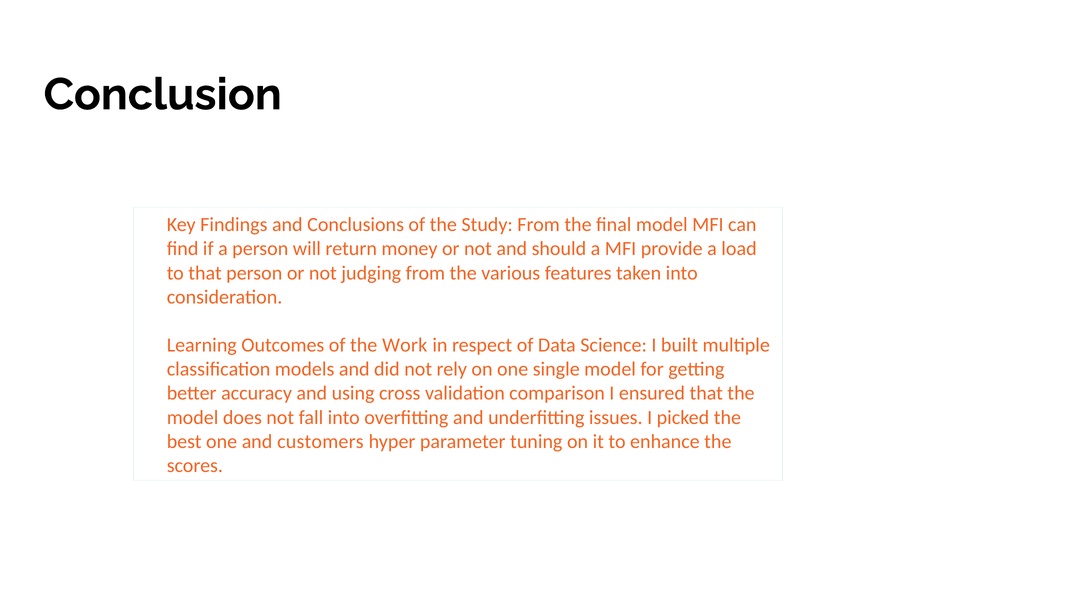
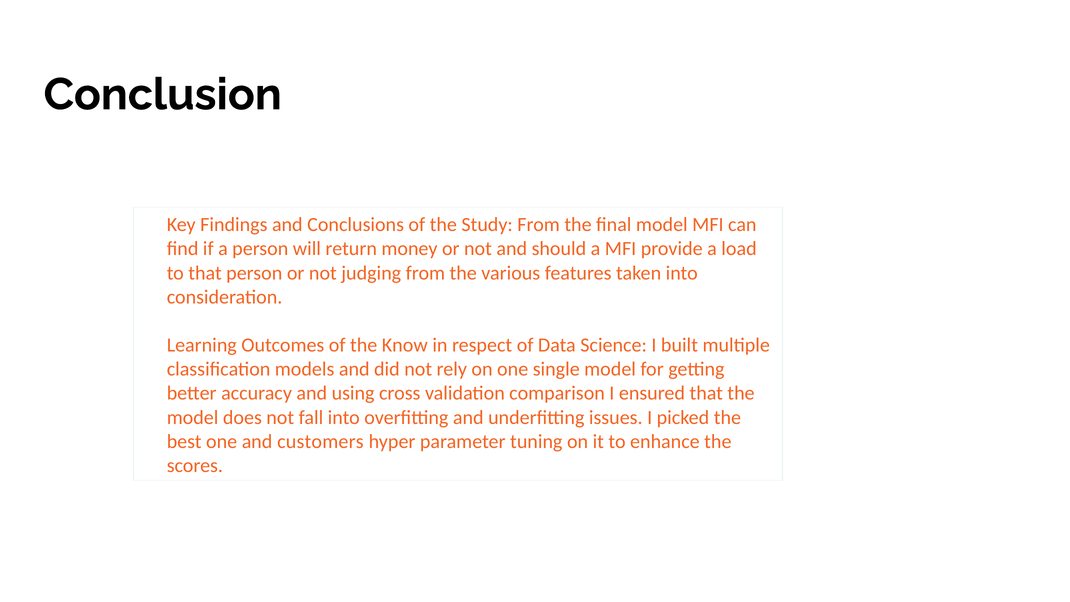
Work: Work -> Know
